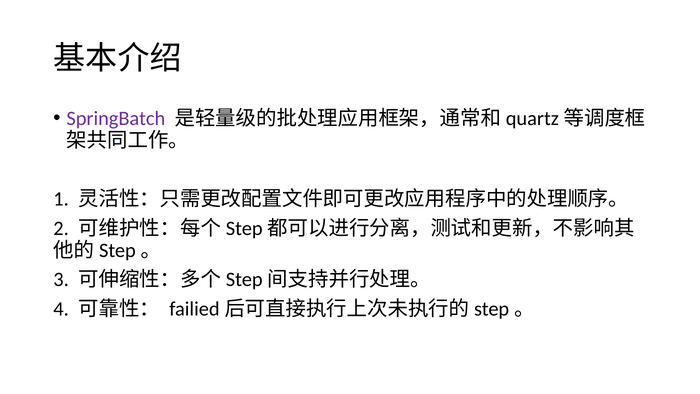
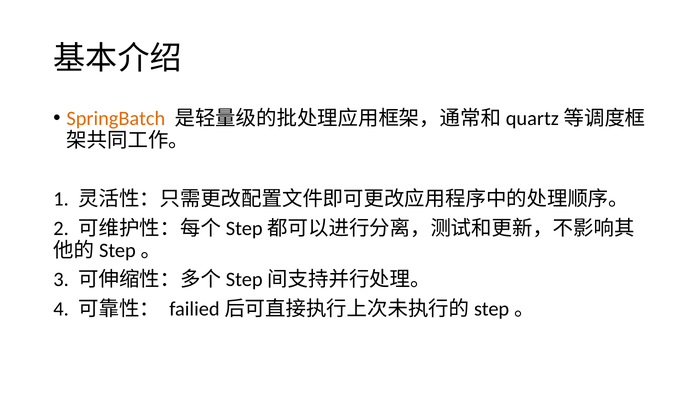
SpringBatch colour: purple -> orange
